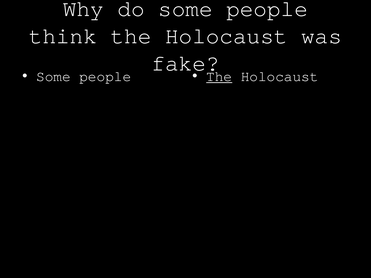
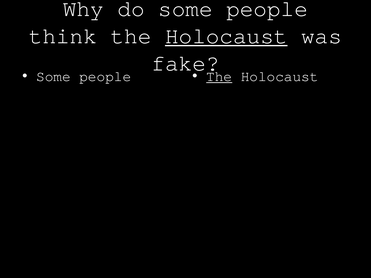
Holocaust at (226, 36) underline: none -> present
